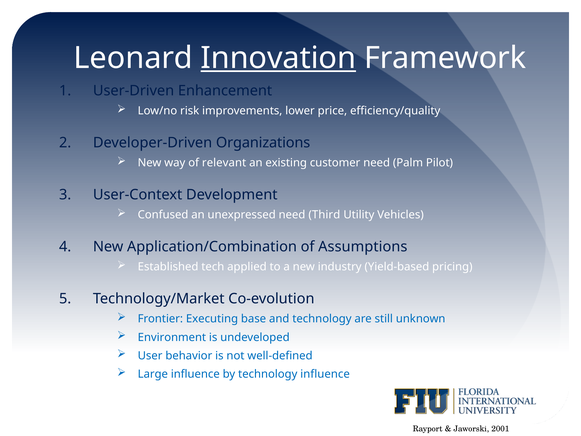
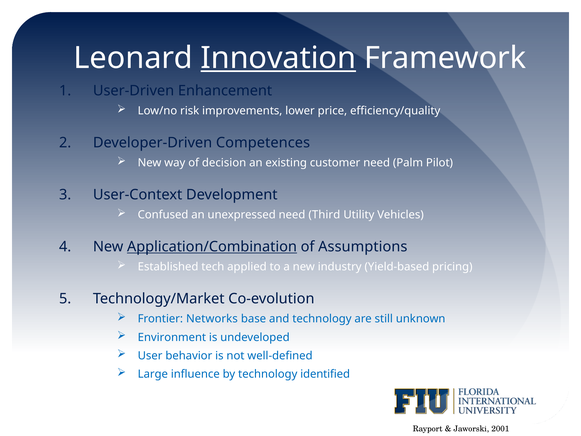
Organizations: Organizations -> Competences
relevant: relevant -> decision
Application/Combination underline: none -> present
Executing: Executing -> Networks
technology influence: influence -> identified
